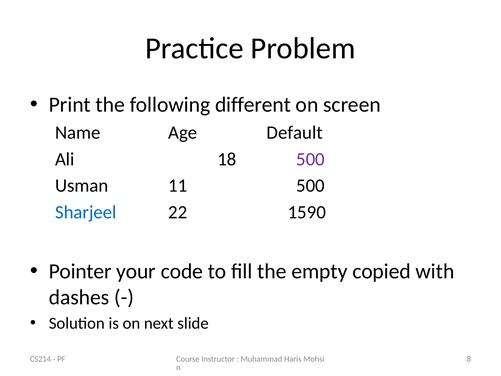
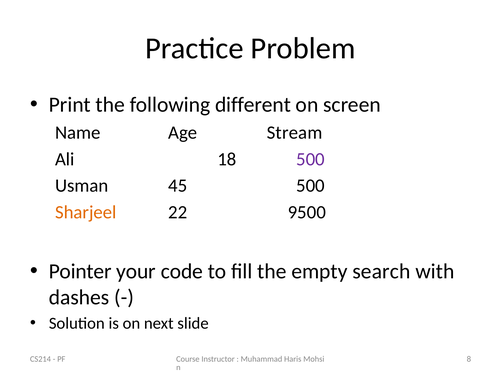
Default: Default -> Stream
11: 11 -> 45
Sharjeel colour: blue -> orange
1590: 1590 -> 9500
copied: copied -> search
